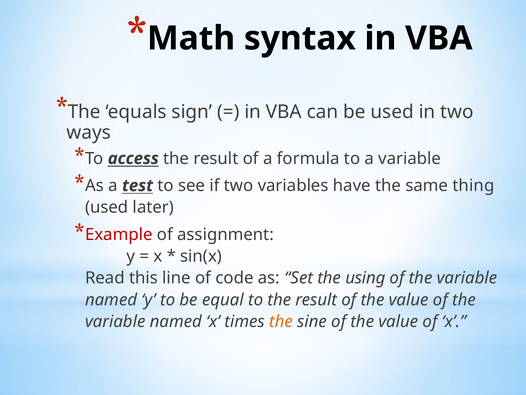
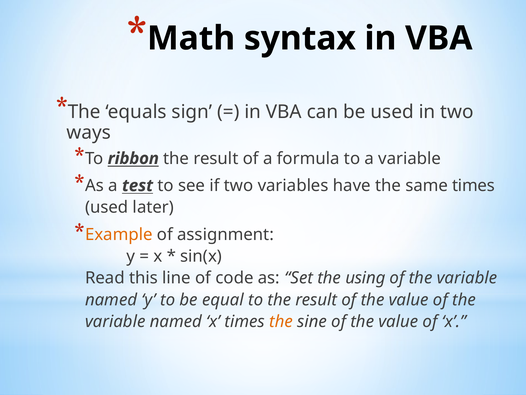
access: access -> ribbon
same thing: thing -> times
Example colour: red -> orange
